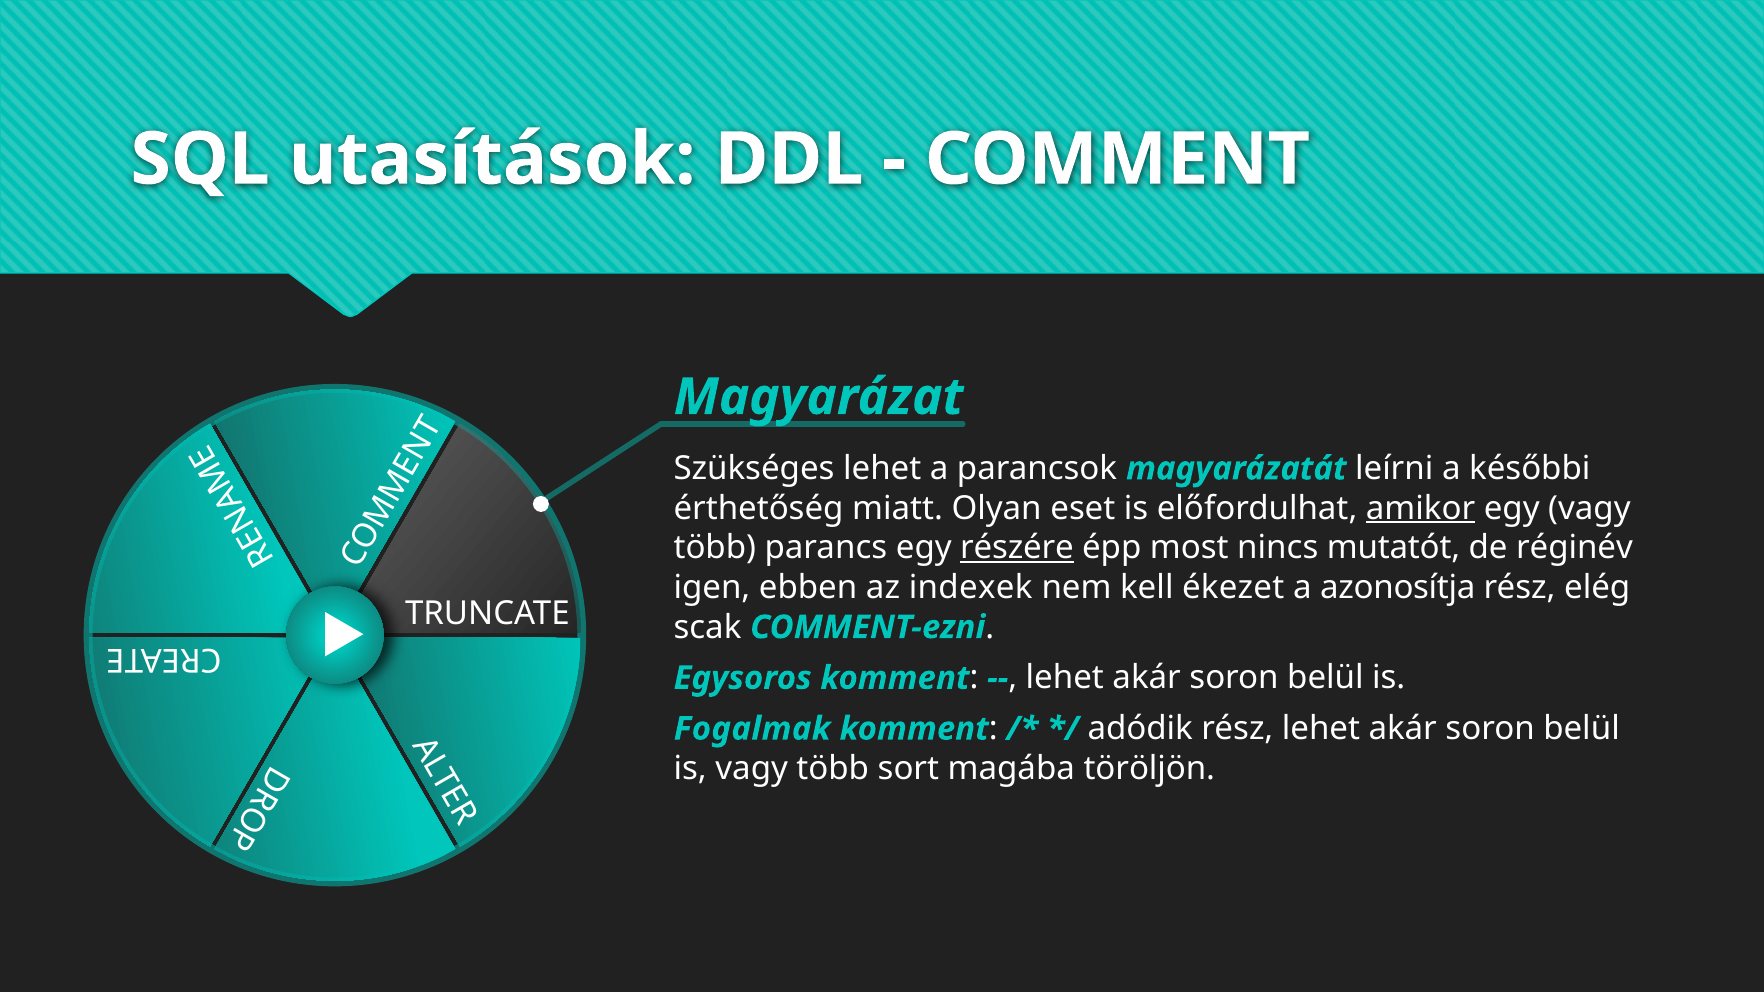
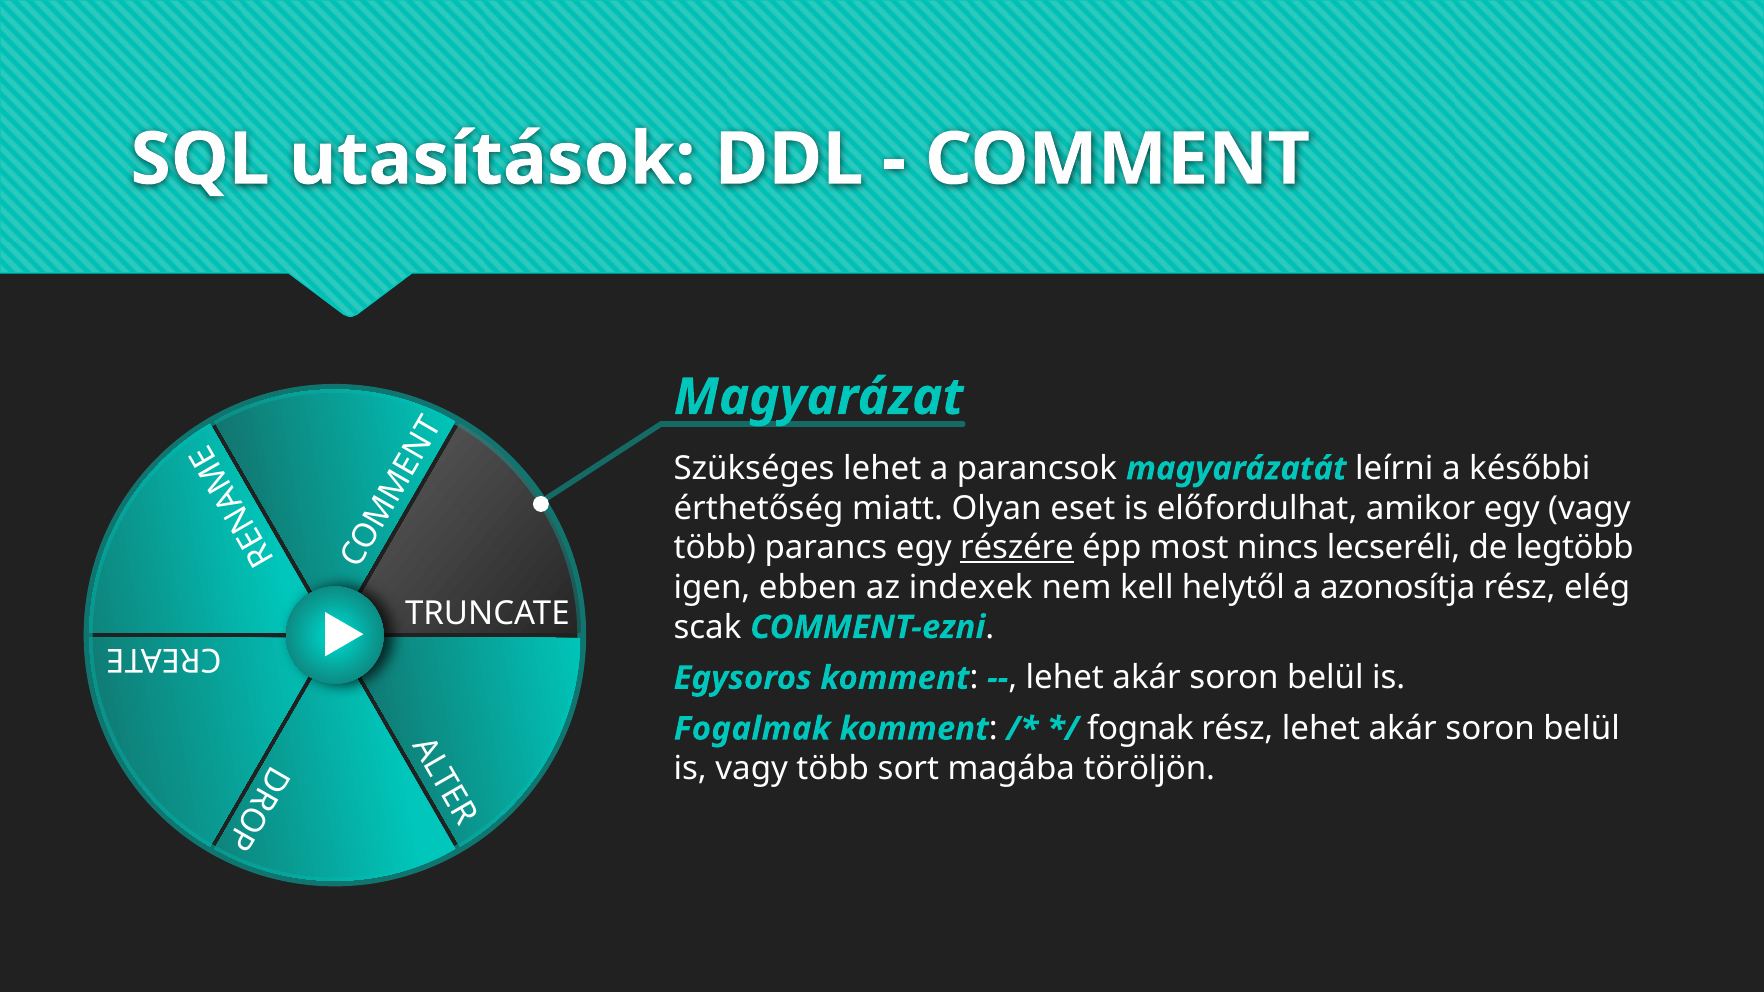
amikor underline: present -> none
mutatót: mutatót -> lecseréli
réginév: réginév -> legtöbb
ékezet: ékezet -> helytől
adódik: adódik -> fognak
